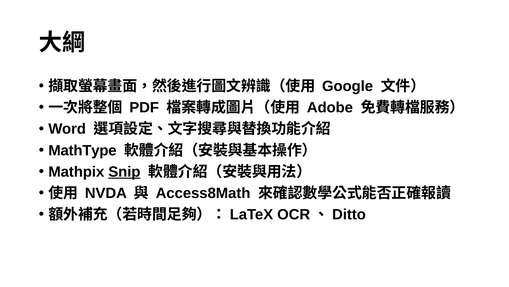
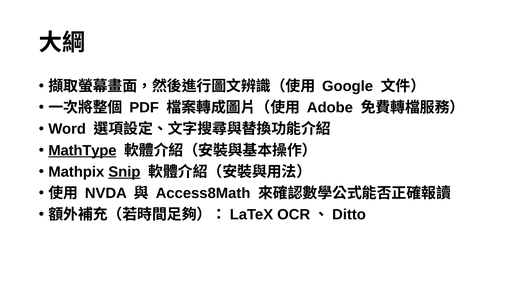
MathType underline: none -> present
